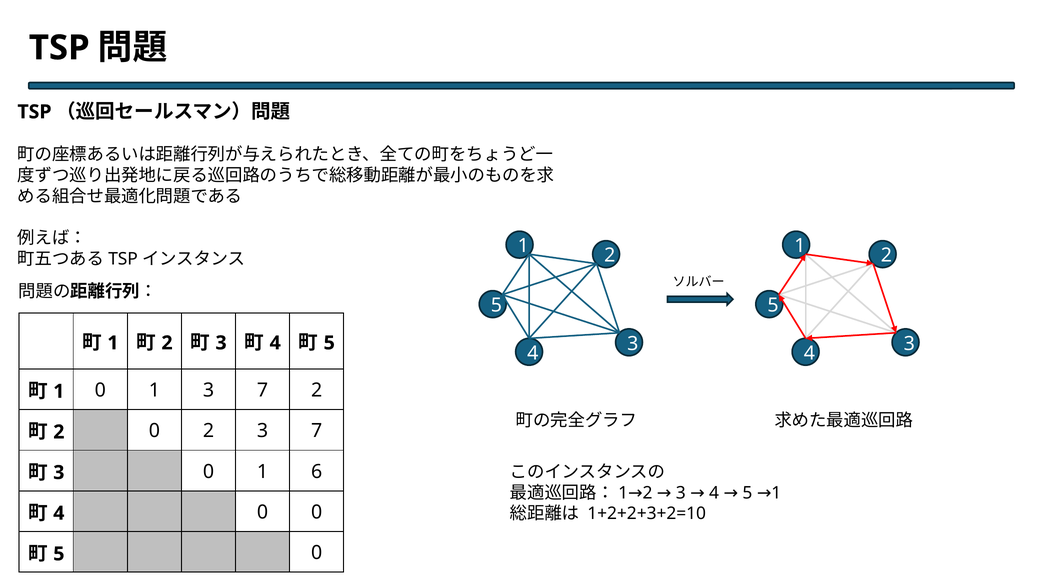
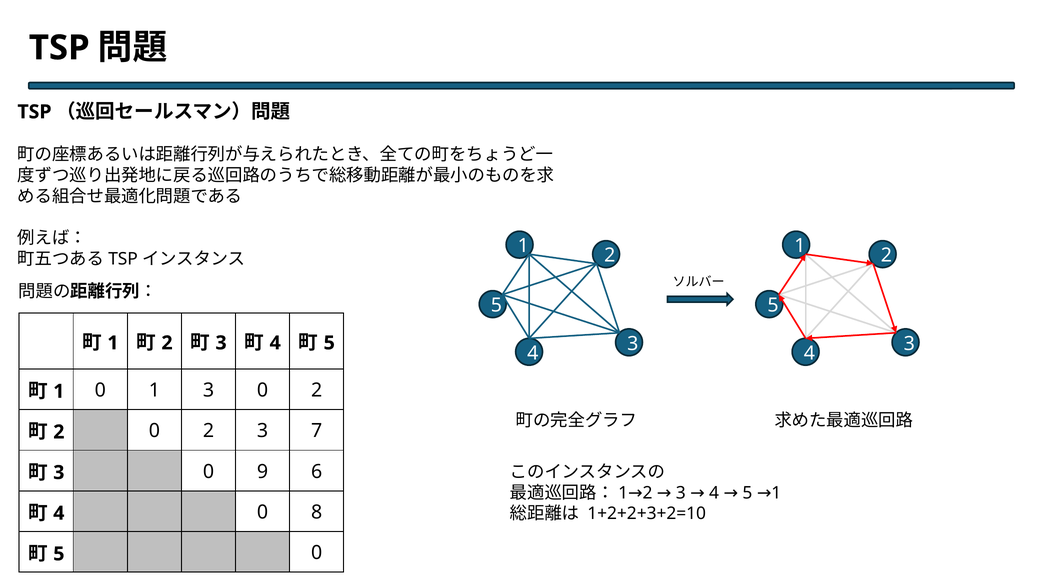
1 3 7: 7 -> 0
3 0 1: 1 -> 9
0 0: 0 -> 8
